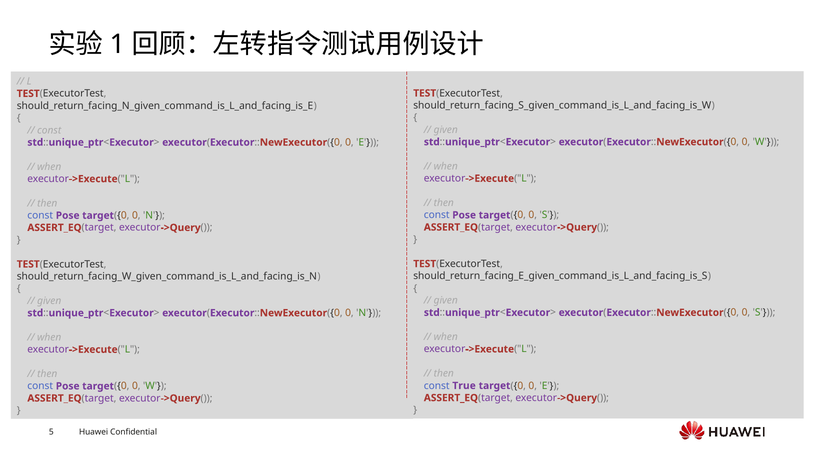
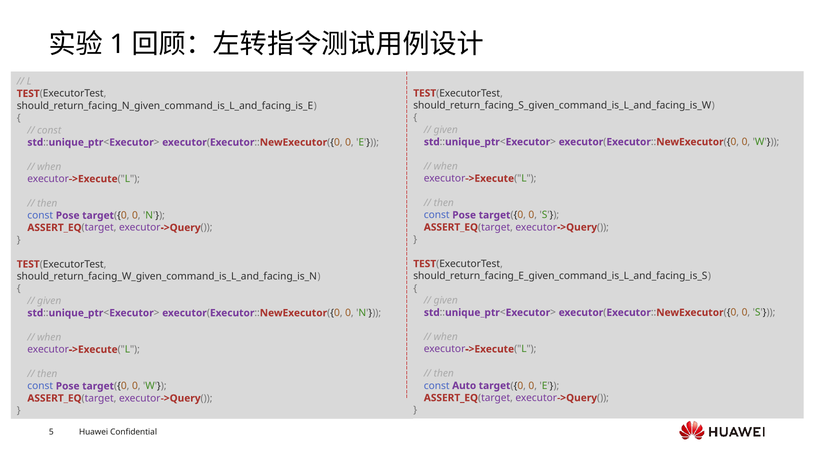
True: True -> Auto
